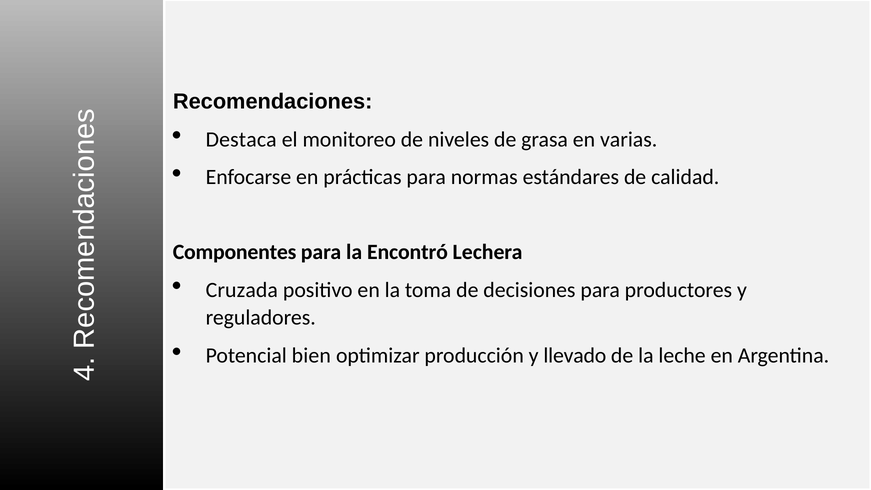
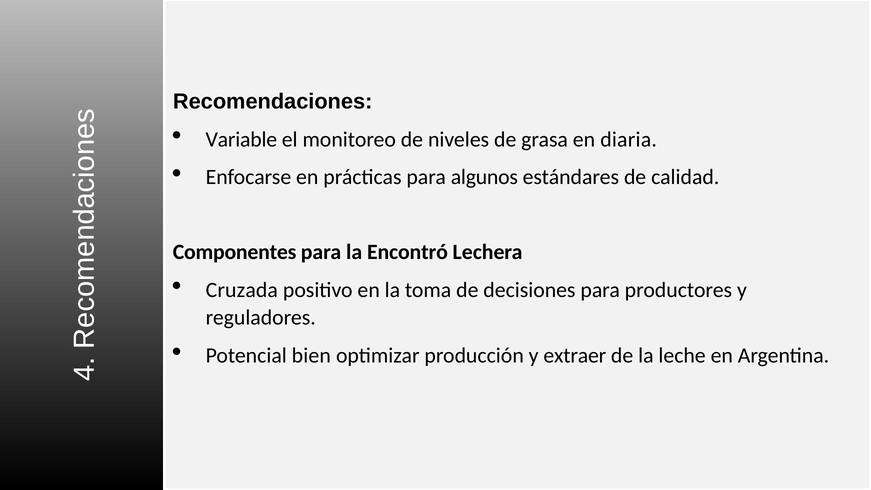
Destaca: Destaca -> Variable
varias: varias -> diaria
normas: normas -> algunos
llevado: llevado -> extraer
